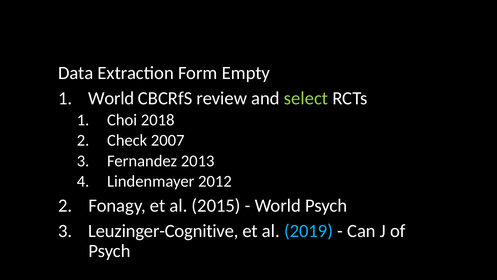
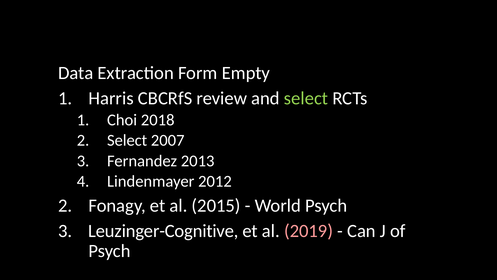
World at (111, 98): World -> Harris
Check at (127, 140): Check -> Select
2019 colour: light blue -> pink
